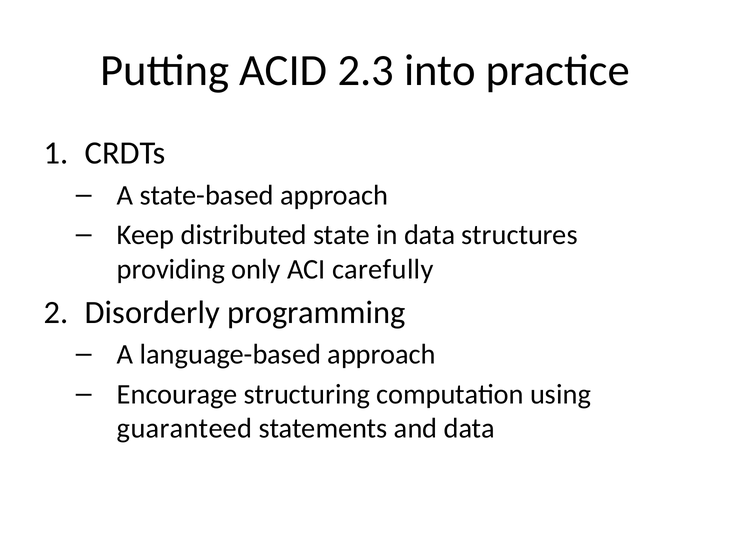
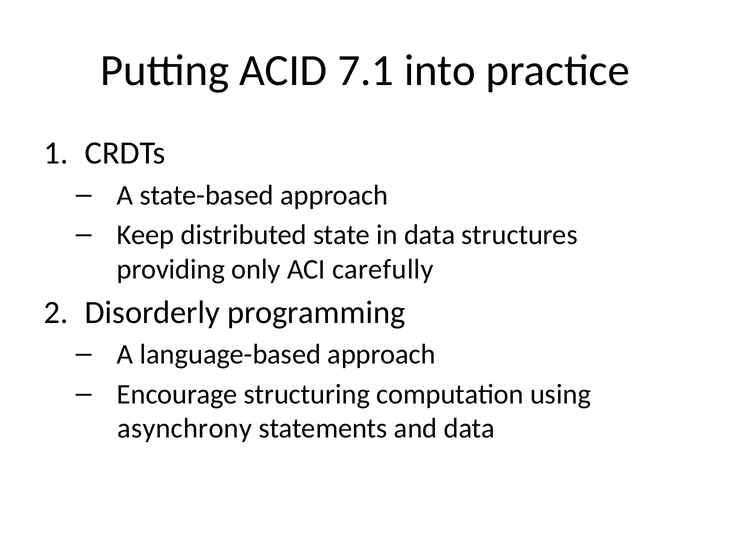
2.3: 2.3 -> 7.1
guaranteed: guaranteed -> asynchrony
